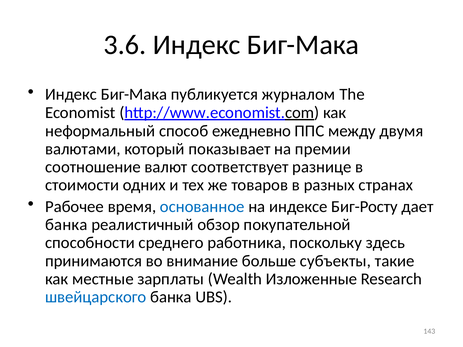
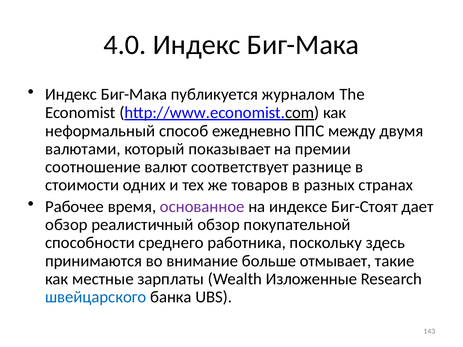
3.6: 3.6 -> 4.0
основанное colour: blue -> purple
Биг-Росту: Биг-Росту -> Биг-Стоят
банка at (66, 225): банка -> обзор
субъекты: субъекты -> отмывает
